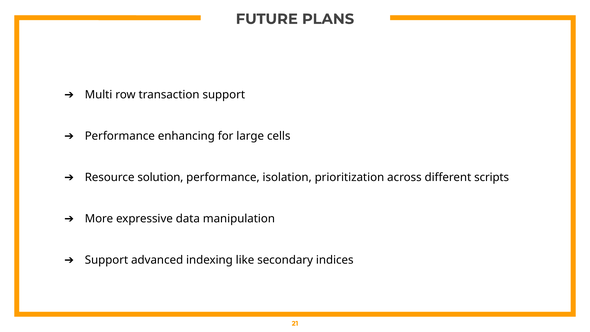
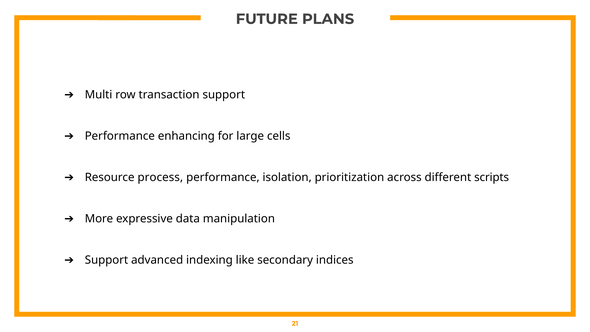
solution: solution -> process
